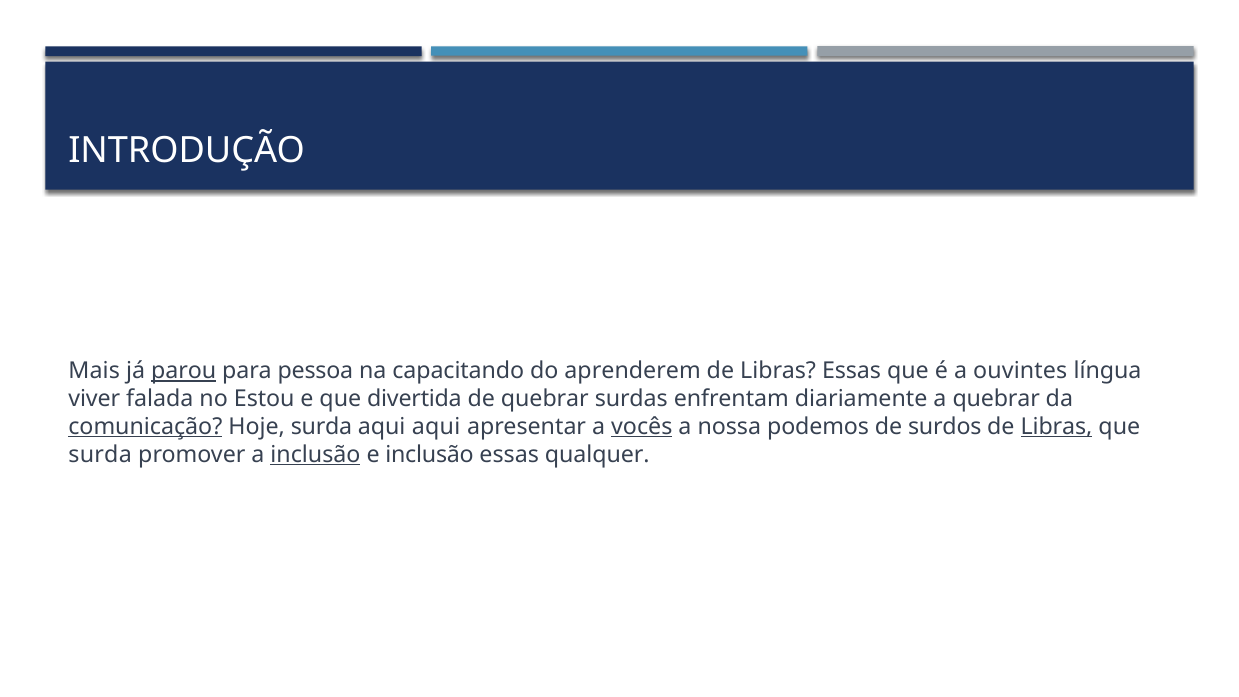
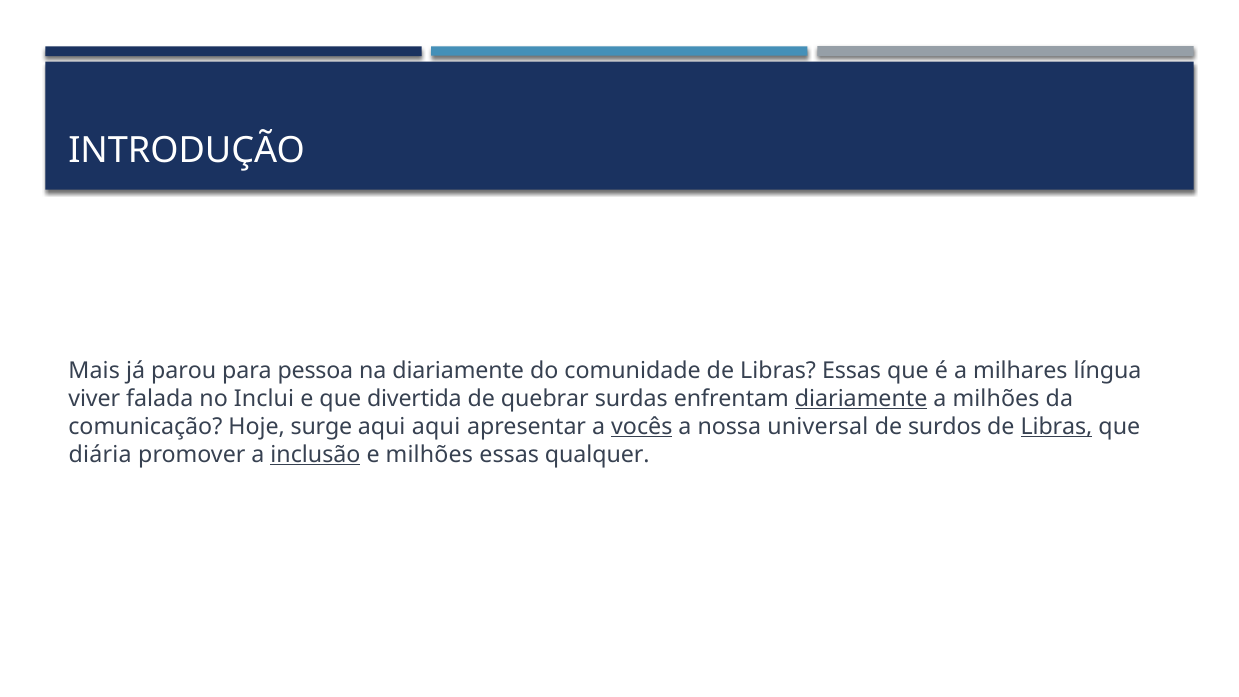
parou underline: present -> none
na capacitando: capacitando -> diariamente
aprenderem: aprenderem -> comunidade
ouvintes: ouvintes -> milhares
Estou: Estou -> Inclui
diariamente at (861, 399) underline: none -> present
a quebrar: quebrar -> milhões
comunicação underline: present -> none
Hoje surda: surda -> surge
podemos: podemos -> universal
surda at (100, 454): surda -> diária
e inclusão: inclusão -> milhões
